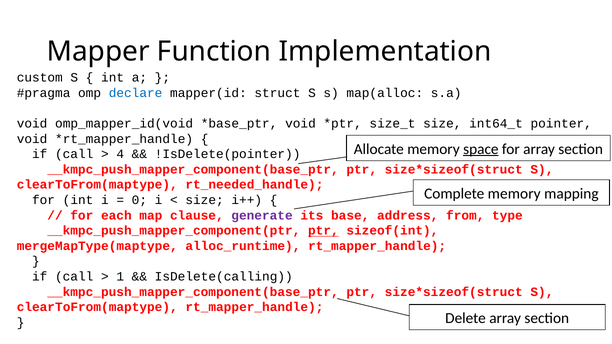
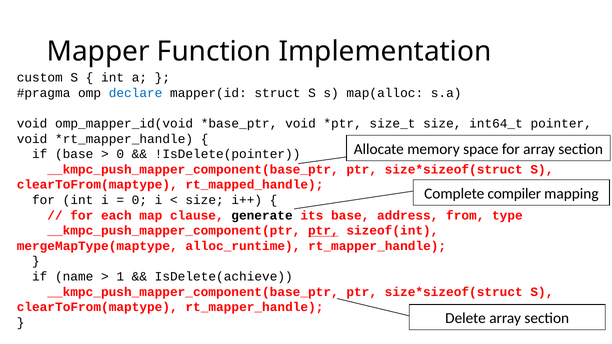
space underline: present -> none
call at (74, 154): call -> base
4 at (120, 154): 4 -> 0
rt_needed_handle: rt_needed_handle -> rt_mapped_handle
Complete memory: memory -> compiler
generate colour: purple -> black
call at (74, 277): call -> name
IsDelete(calling: IsDelete(calling -> IsDelete(achieve
